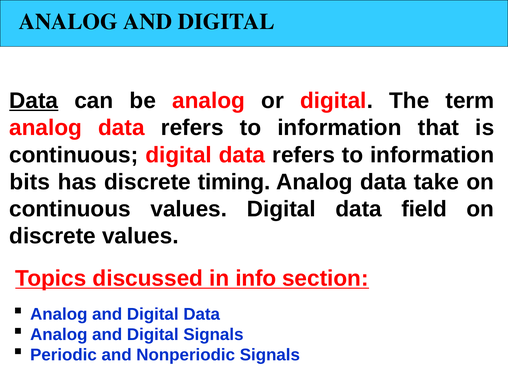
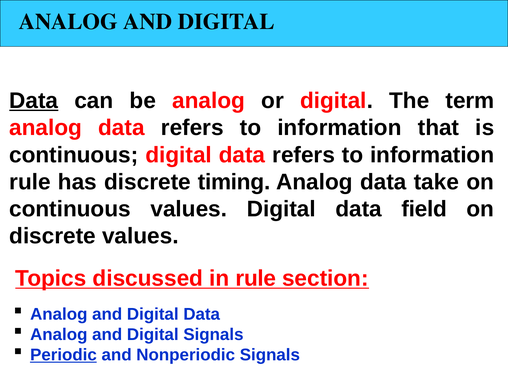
bits at (30, 182): bits -> rule
in info: info -> rule
Periodic underline: none -> present
